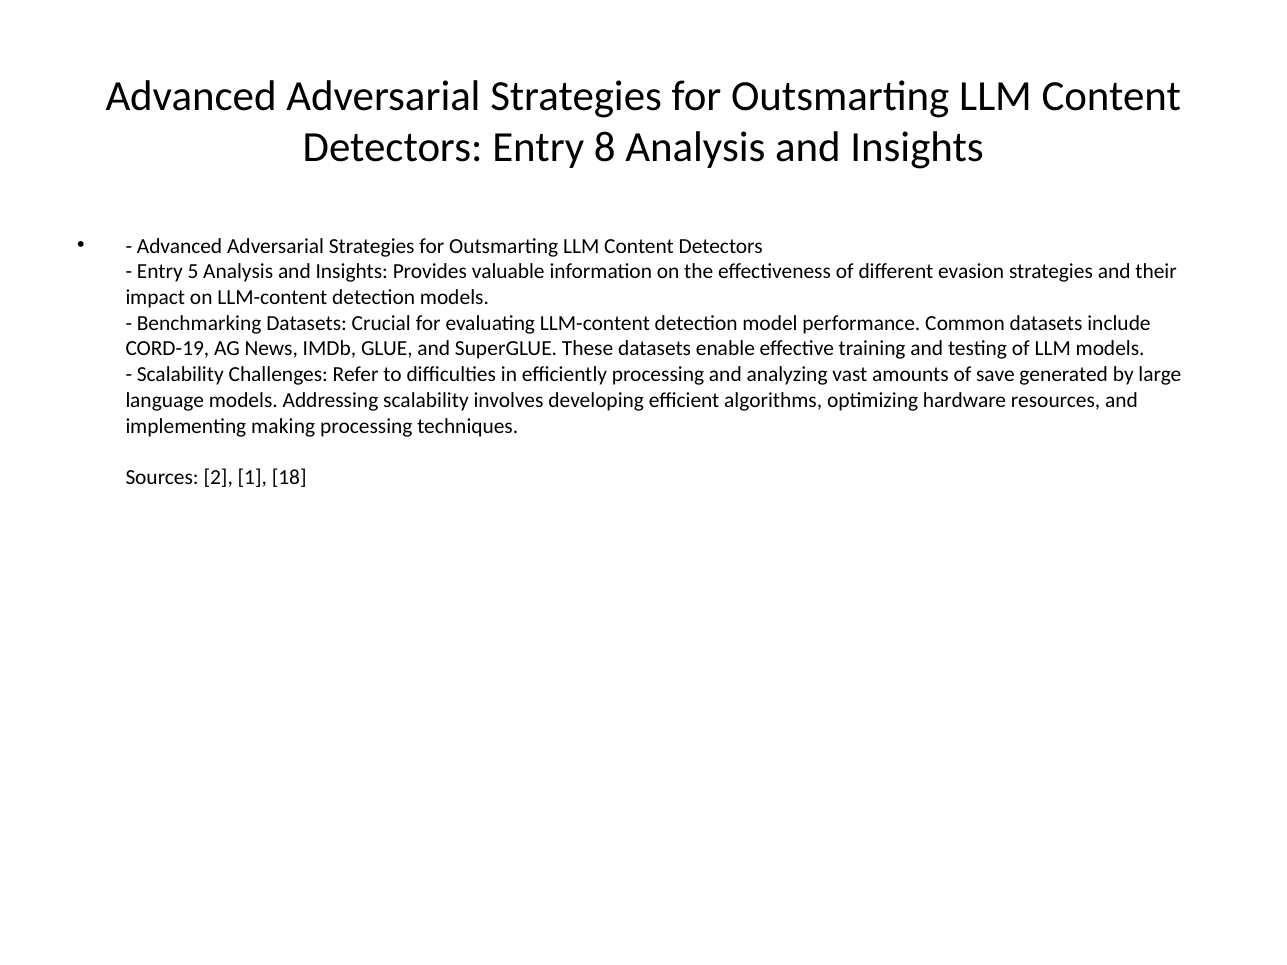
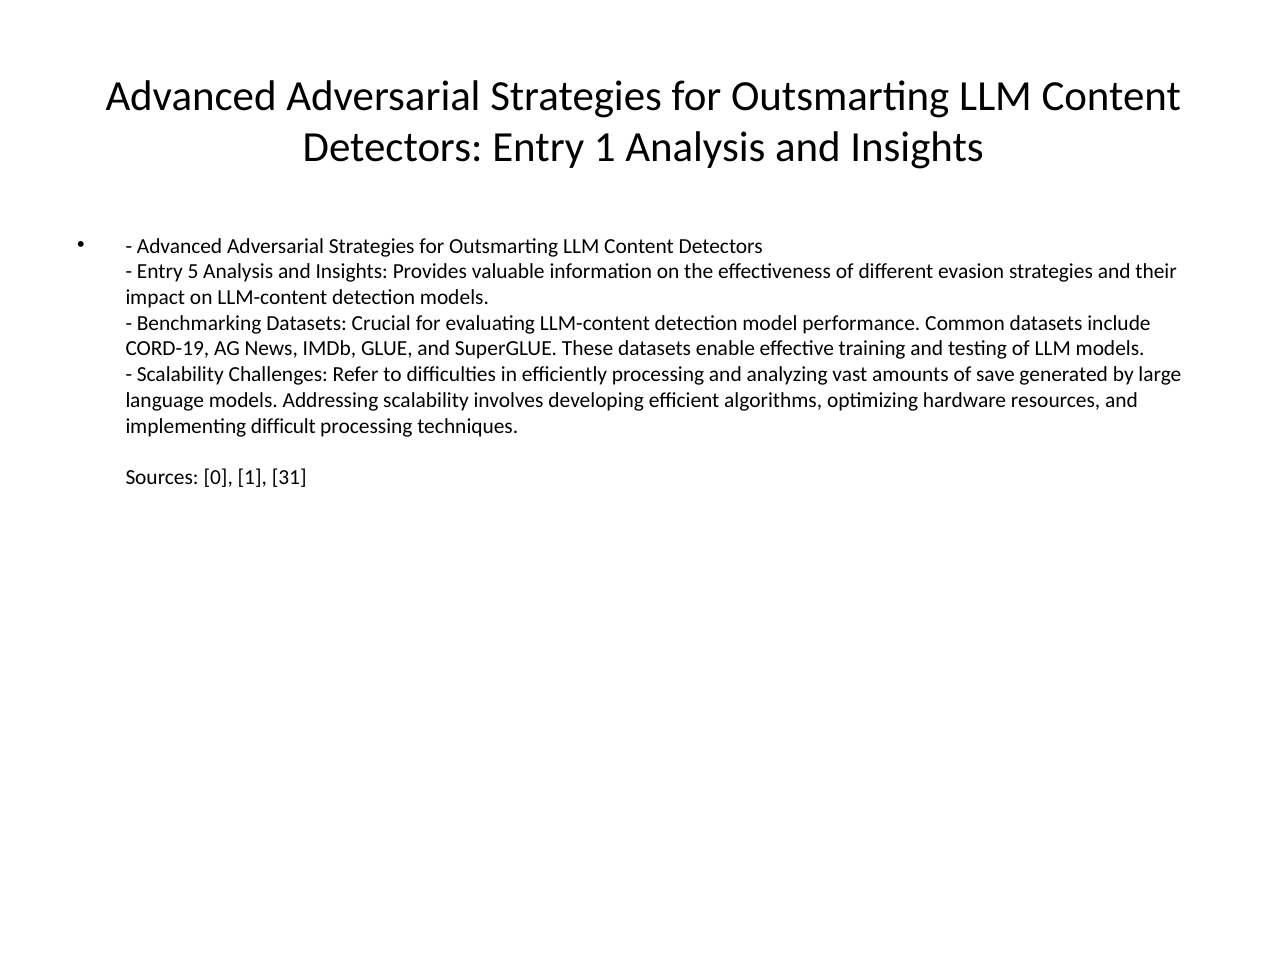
Entry 8: 8 -> 1
making: making -> difficult
2: 2 -> 0
18: 18 -> 31
